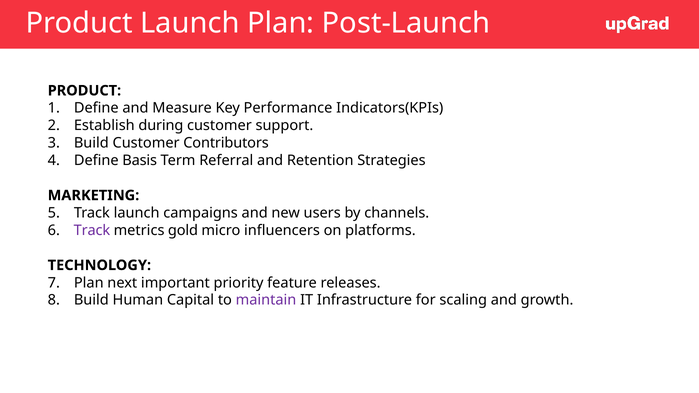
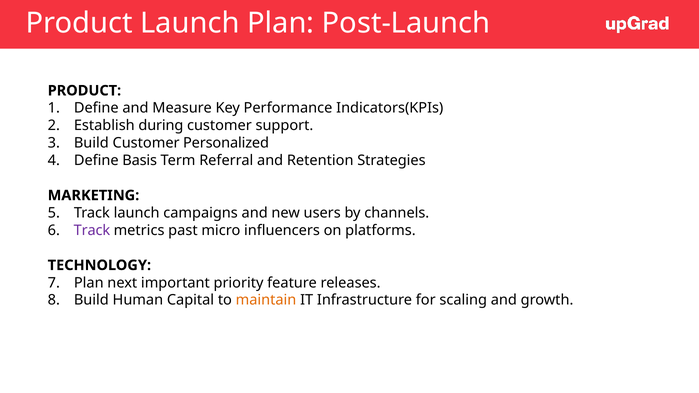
Contributors: Contributors -> Personalized
gold: gold -> past
maintain colour: purple -> orange
